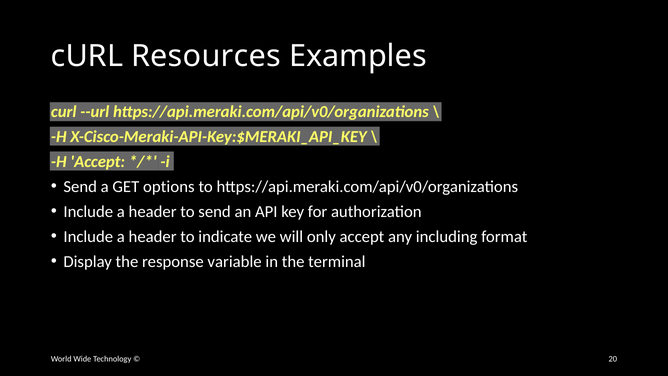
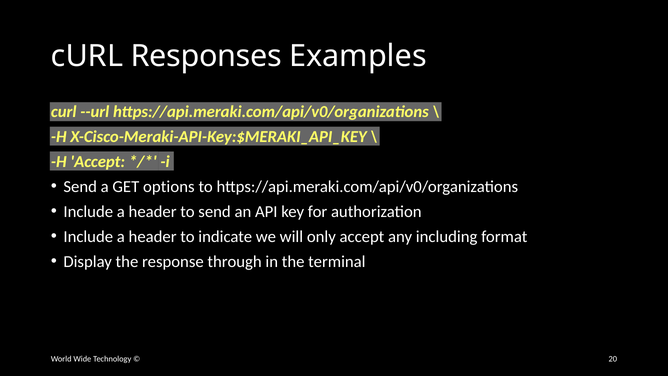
Resources: Resources -> Responses
variable: variable -> through
